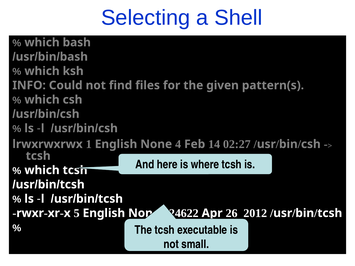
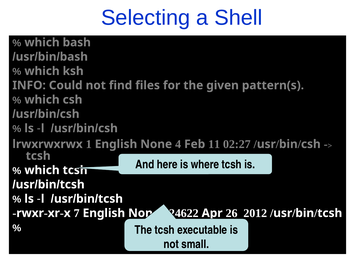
14: 14 -> 11
5: 5 -> 7
